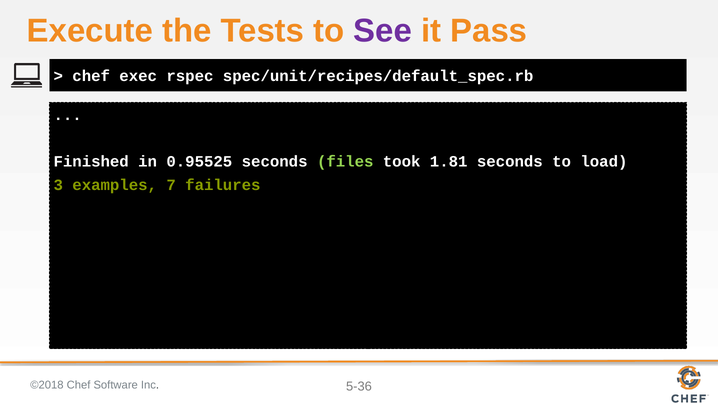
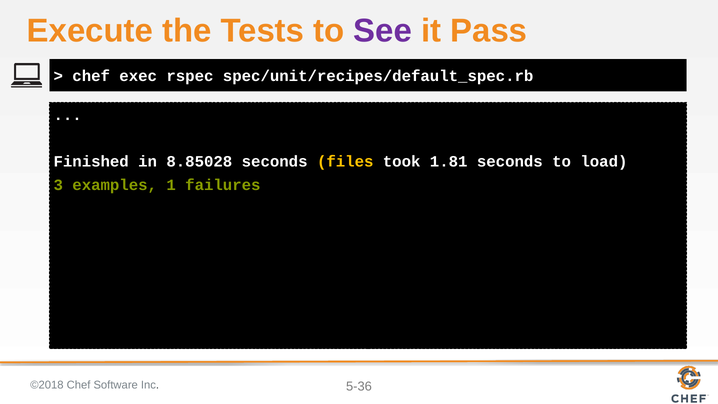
0.95525: 0.95525 -> 8.85028
files colour: light green -> yellow
7: 7 -> 1
